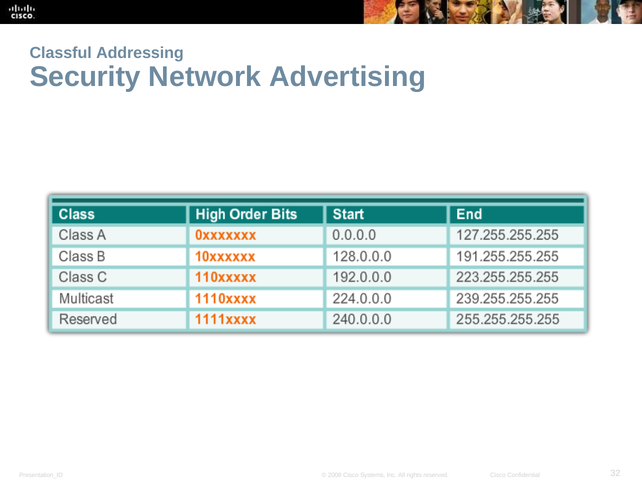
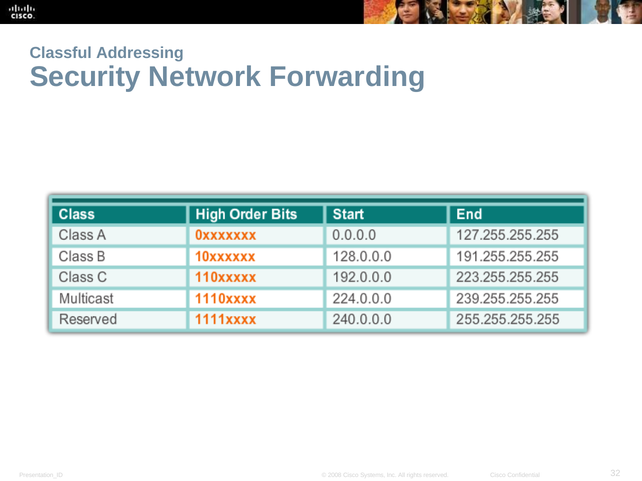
Advertising: Advertising -> Forwarding
